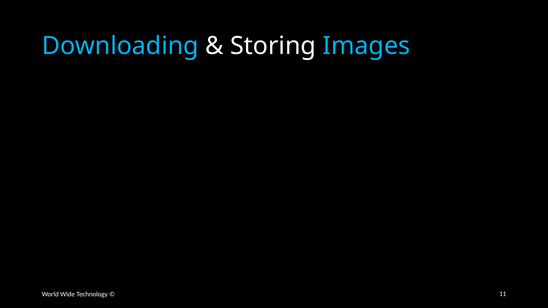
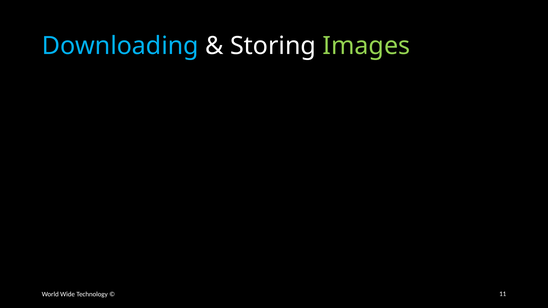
Images colour: light blue -> light green
